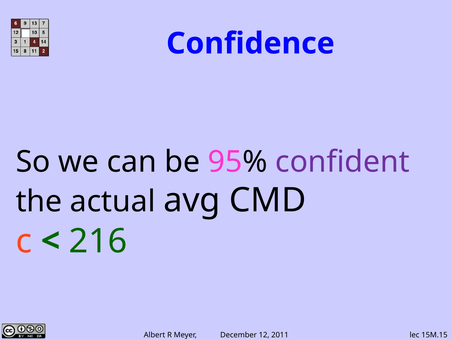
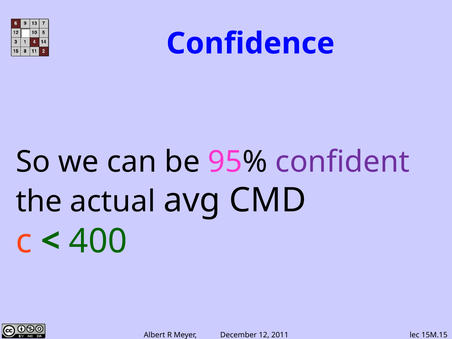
216: 216 -> 400
